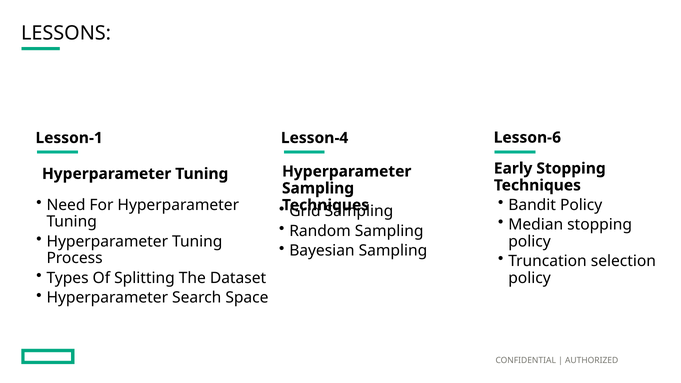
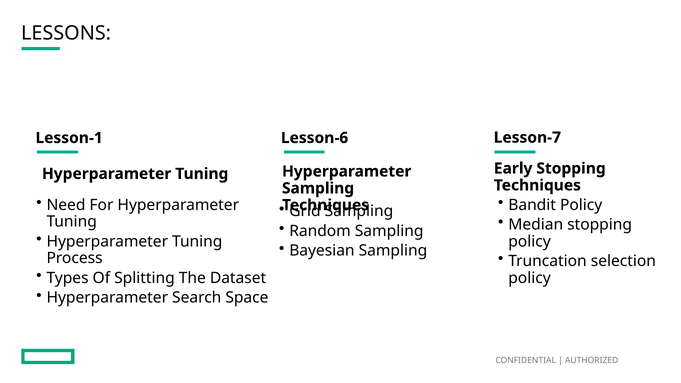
Lesson-6: Lesson-6 -> Lesson-7
Lesson-4: Lesson-4 -> Lesson-6
